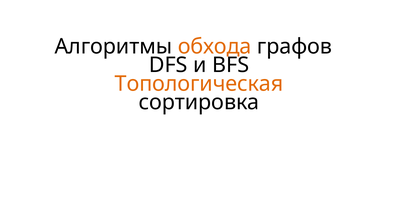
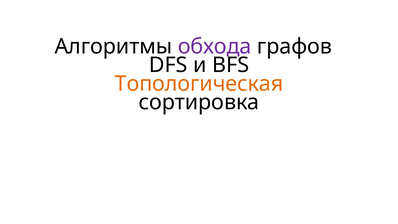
обхода colour: orange -> purple
